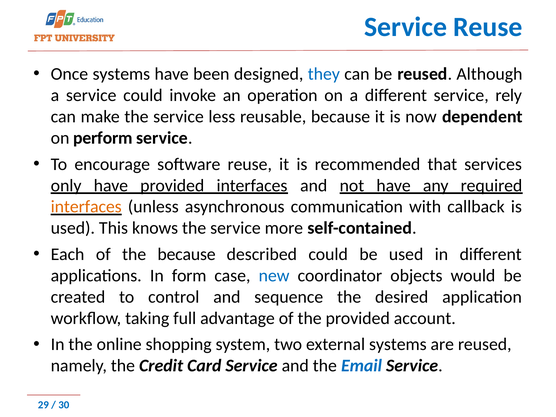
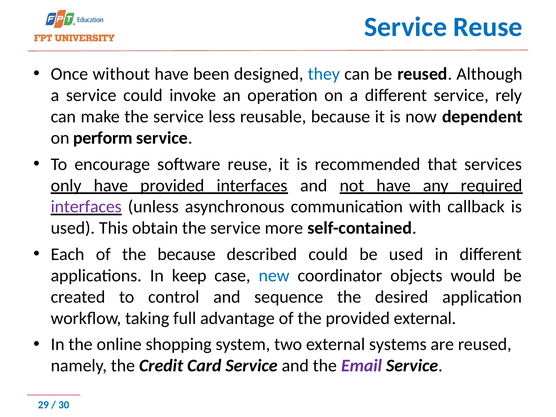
Once systems: systems -> without
interfaces at (86, 207) colour: orange -> purple
knows: knows -> obtain
form: form -> keep
provided account: account -> external
Email colour: blue -> purple
